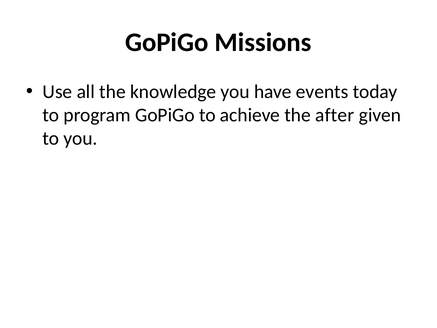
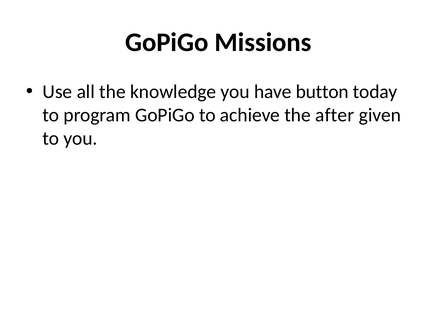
events: events -> button
